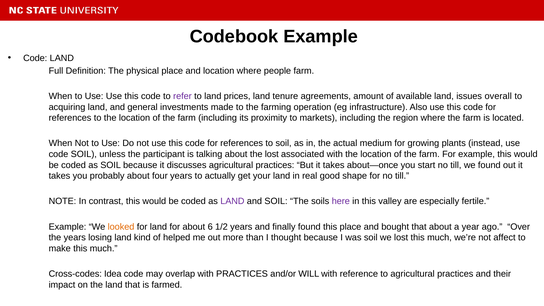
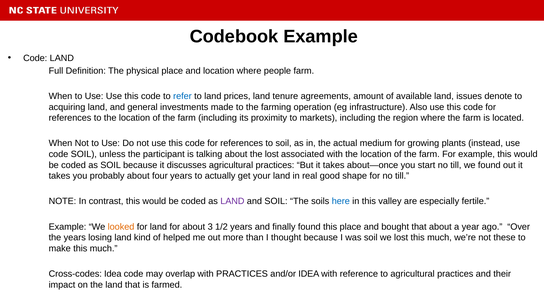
refer colour: purple -> blue
overall: overall -> denote
here colour: purple -> blue
6: 6 -> 3
affect: affect -> these
and/or WILL: WILL -> IDEA
